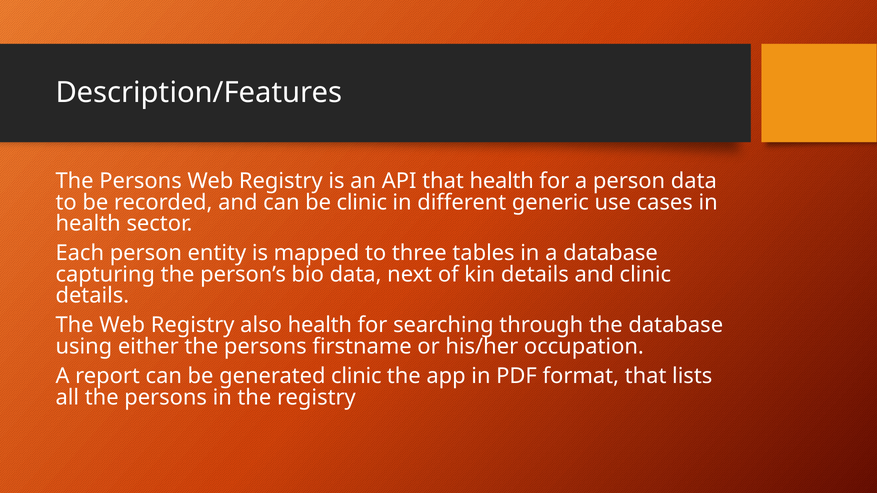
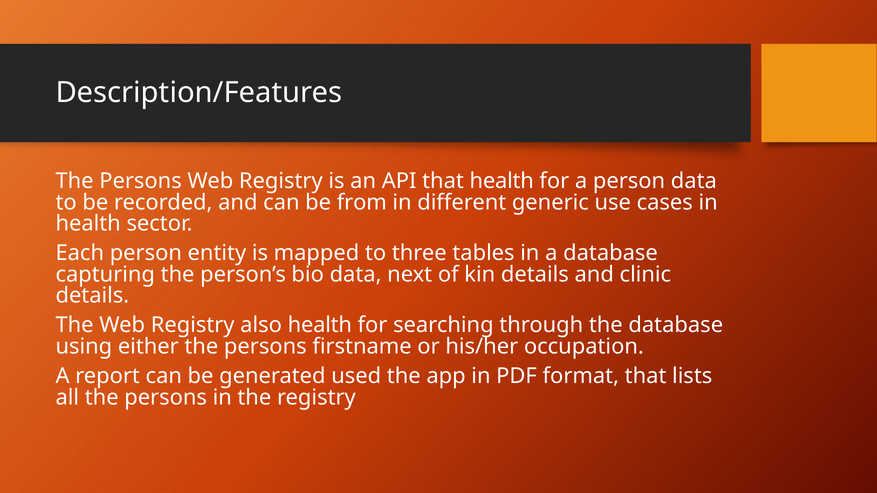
be clinic: clinic -> from
generated clinic: clinic -> used
